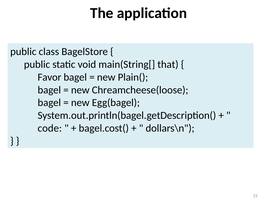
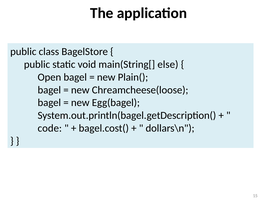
that: that -> else
Favor: Favor -> Open
